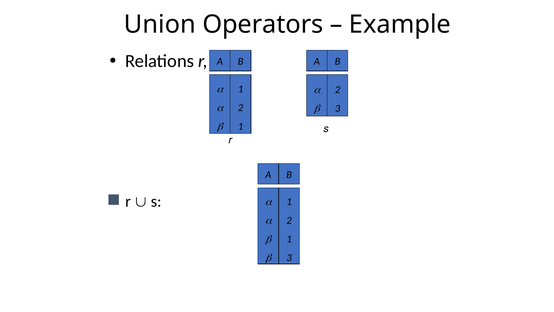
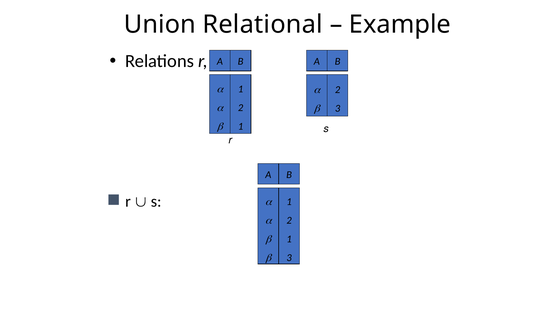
Operators: Operators -> Relational
